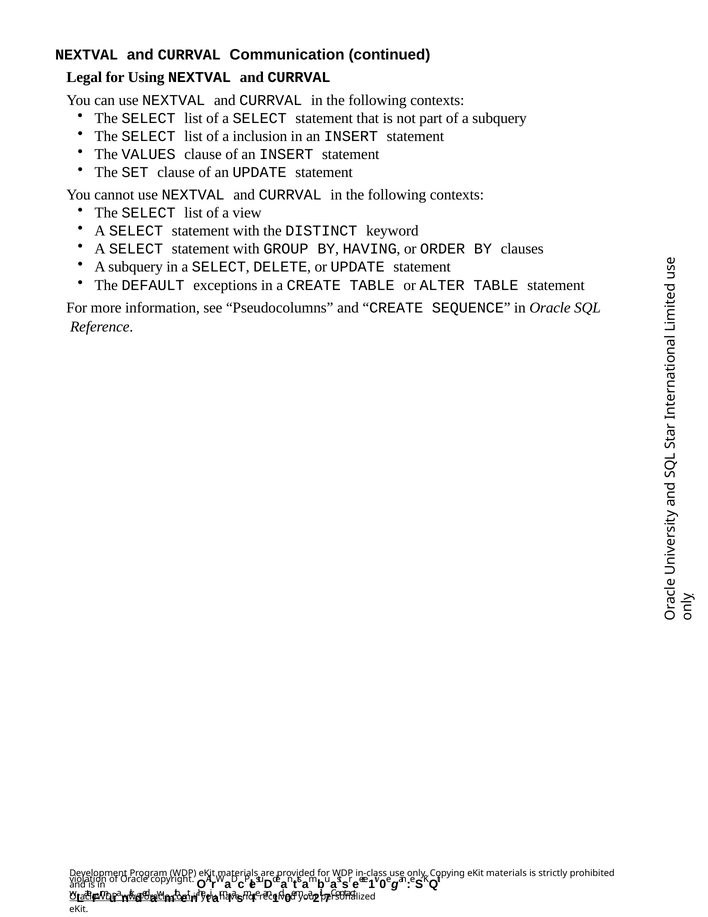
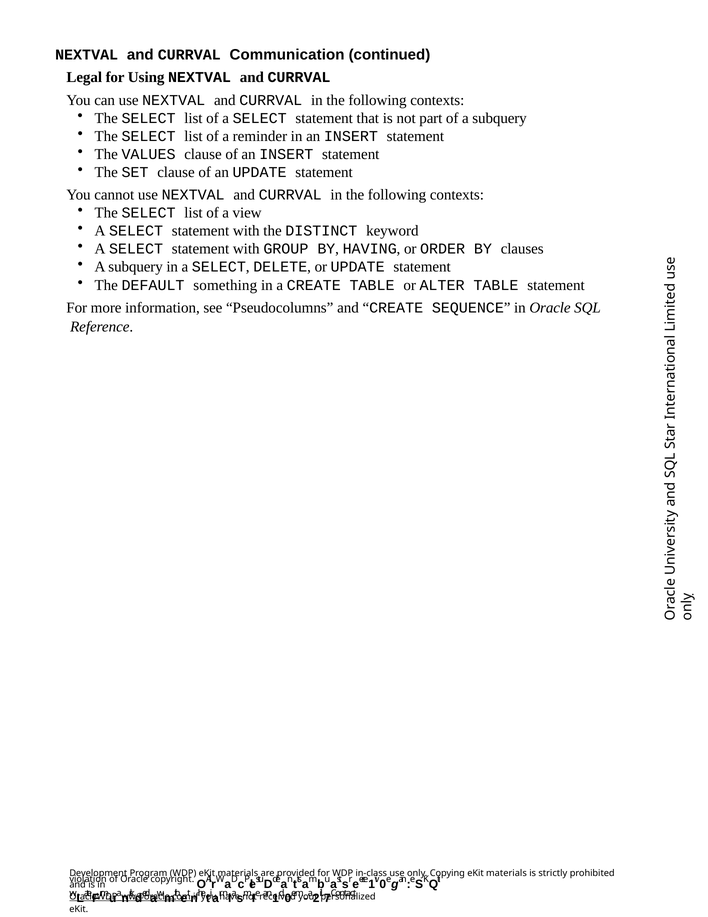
inclusion: inclusion -> reminder
exceptions: exceptions -> something
